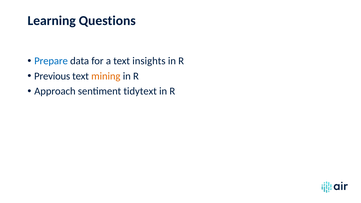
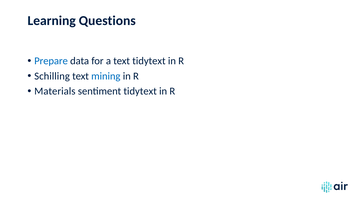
text insights: insights -> tidytext
Previous: Previous -> Schilling
mining colour: orange -> blue
Approach: Approach -> Materials
